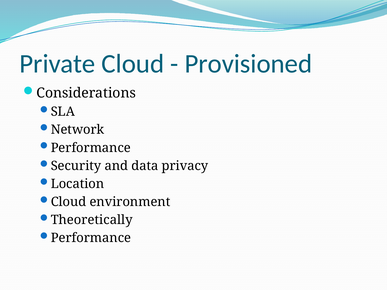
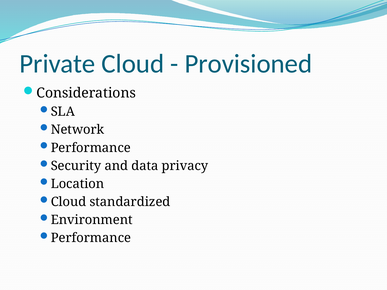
environment: environment -> standardized
Theoretically: Theoretically -> Environment
